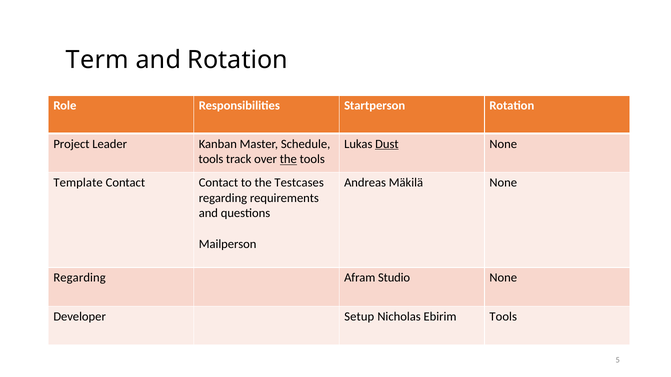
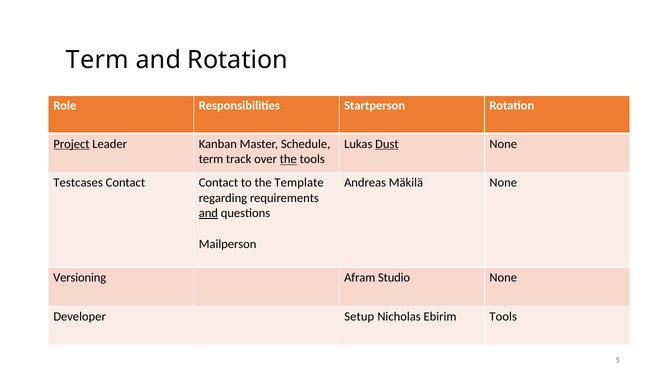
Project underline: none -> present
tools at (211, 159): tools -> term
Template: Template -> Testcases
Testcases: Testcases -> Template
and at (208, 213) underline: none -> present
Regarding at (80, 278): Regarding -> Versioning
